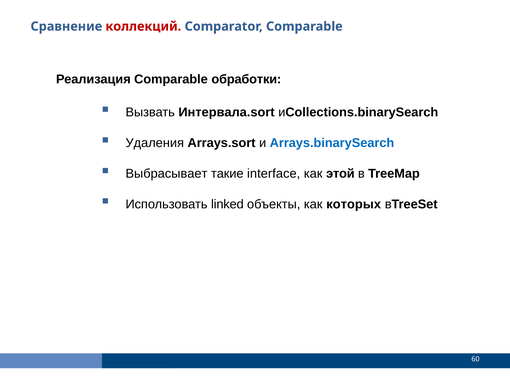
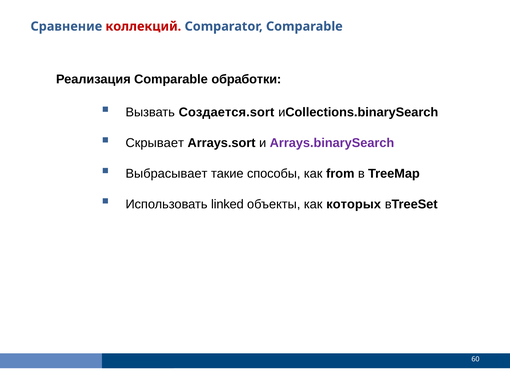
Интервала.sort: Интервала.sort -> Создается.sort
Удаления: Удаления -> Скрывает
Arrays.binarySearch colour: blue -> purple
interface: interface -> способы
этой: этой -> from
